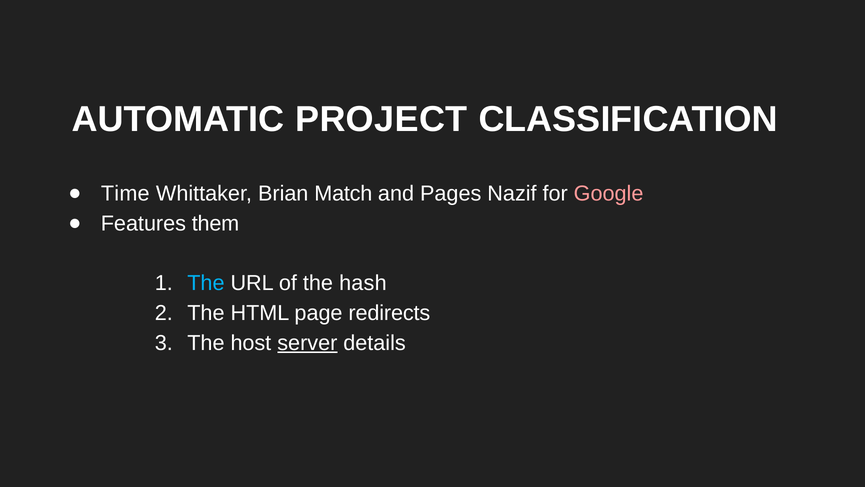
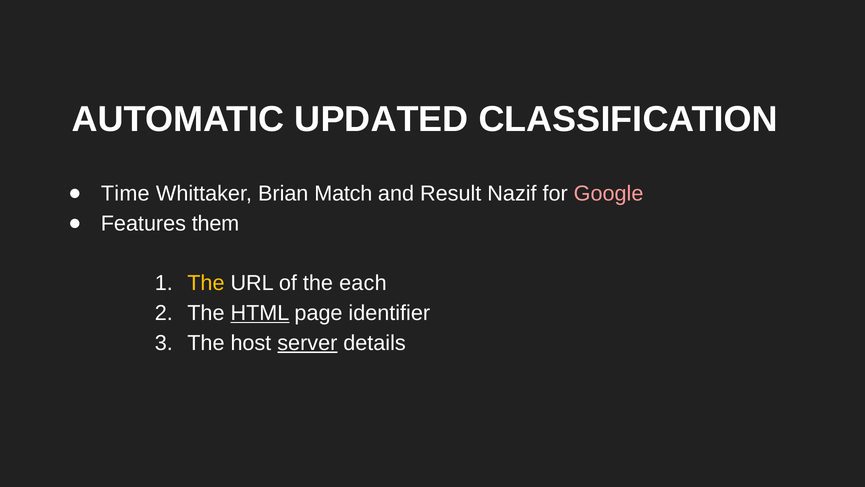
PROJECT: PROJECT -> UPDATED
Pages: Pages -> Result
The at (206, 283) colour: light blue -> yellow
hash: hash -> each
HTML underline: none -> present
redirects: redirects -> identifier
